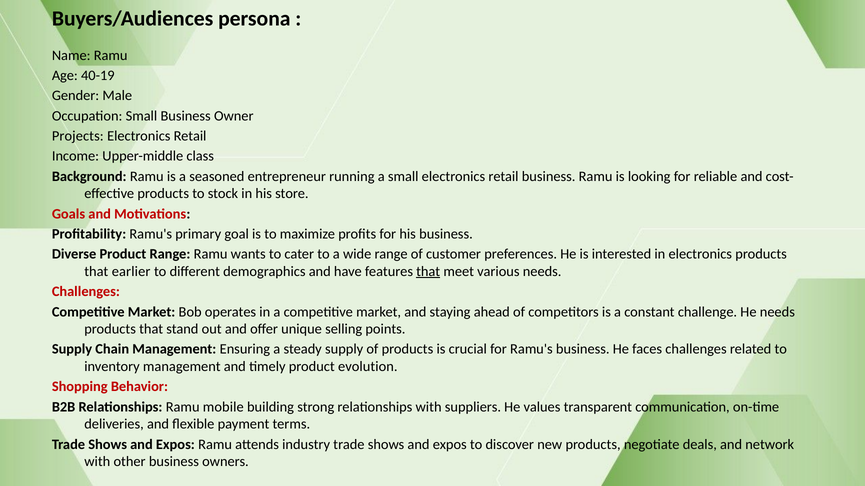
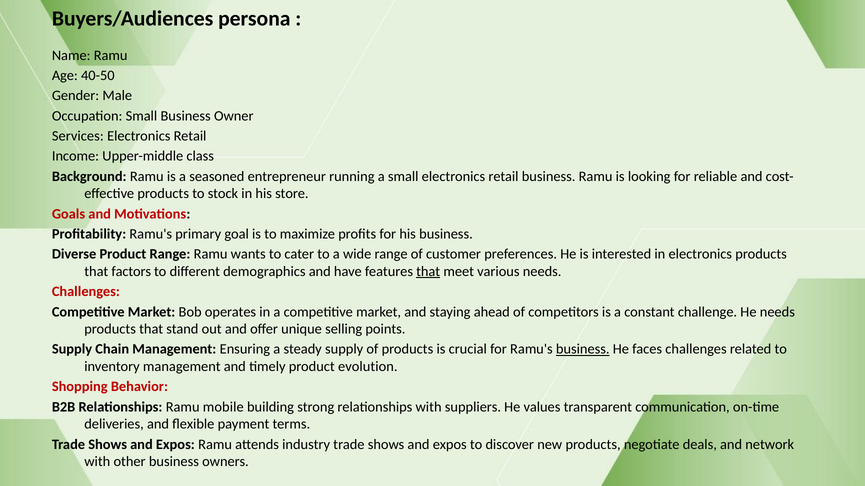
40-19: 40-19 -> 40-50
Projects: Projects -> Services
earlier: earlier -> factors
business at (583, 350) underline: none -> present
